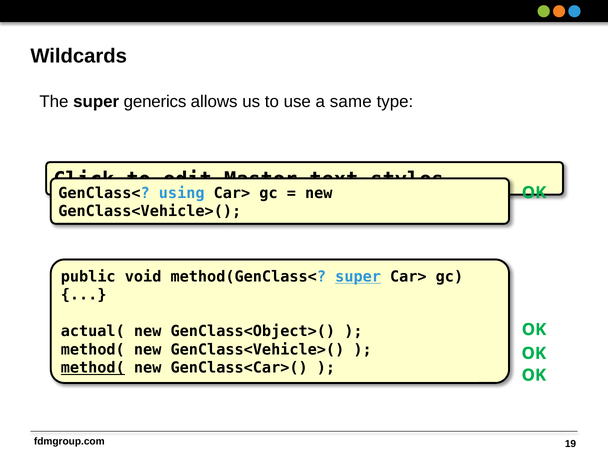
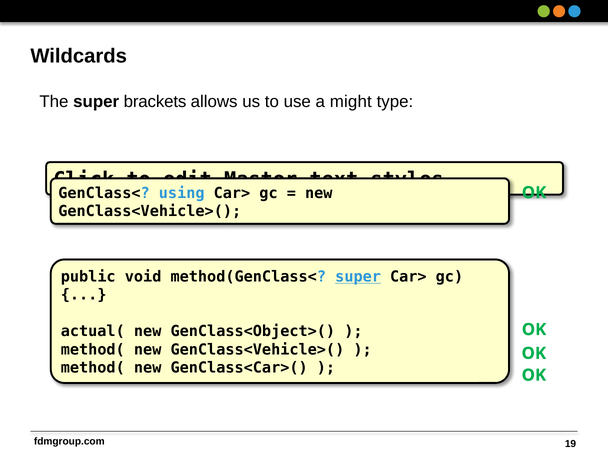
generics: generics -> brackets
same: same -> might
method( at (93, 368) underline: present -> none
